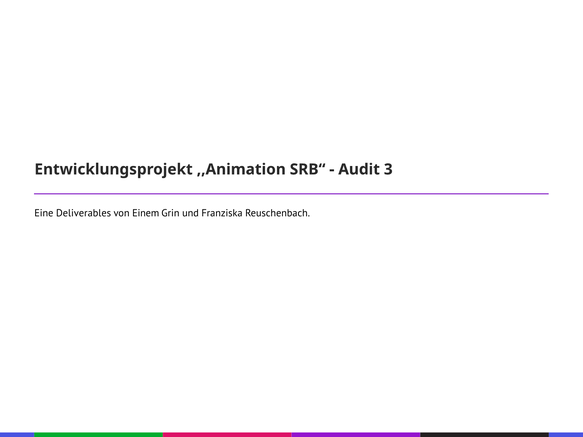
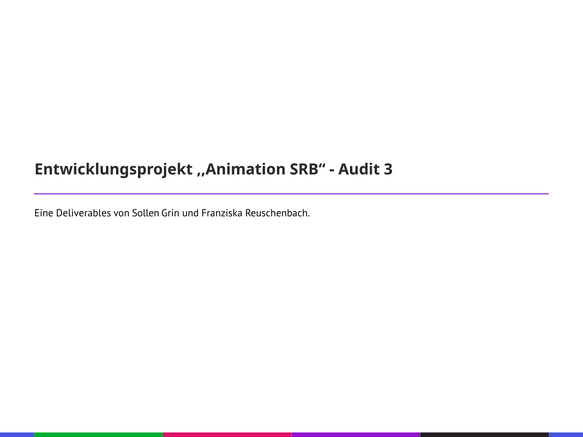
Einem: Einem -> Sollen
